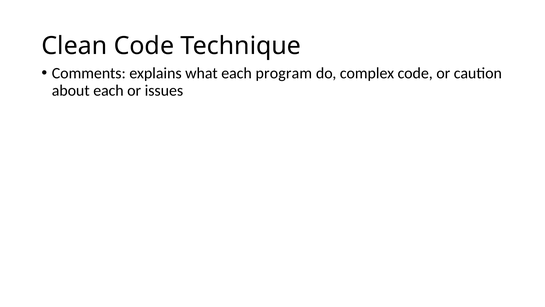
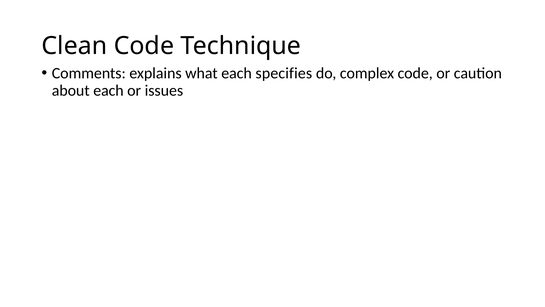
program: program -> specifies
